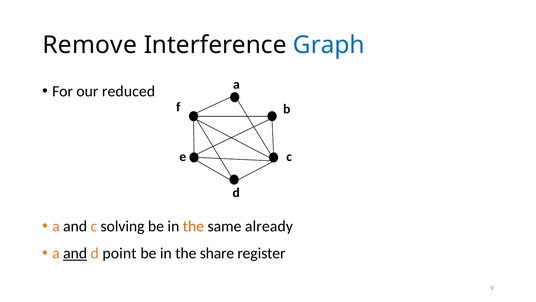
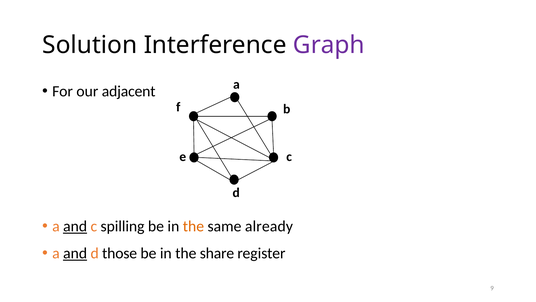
Remove: Remove -> Solution
Graph colour: blue -> purple
reduced: reduced -> adjacent
and at (75, 226) underline: none -> present
solving: solving -> spilling
point: point -> those
